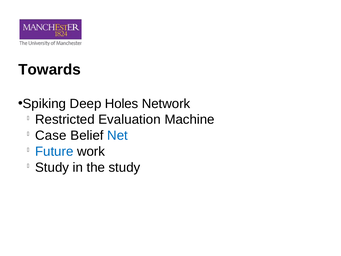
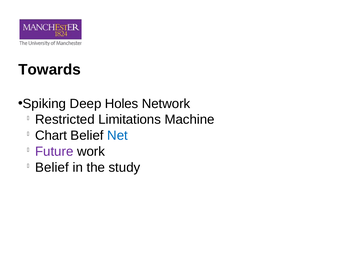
Evaluation: Evaluation -> Limitations
Case: Case -> Chart
Future colour: blue -> purple
Study at (52, 167): Study -> Belief
